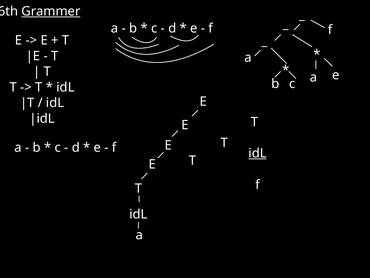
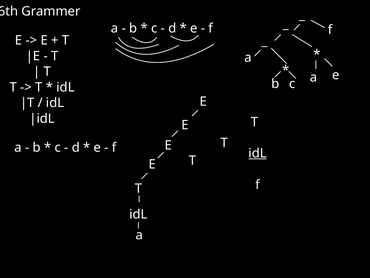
Grammer underline: present -> none
